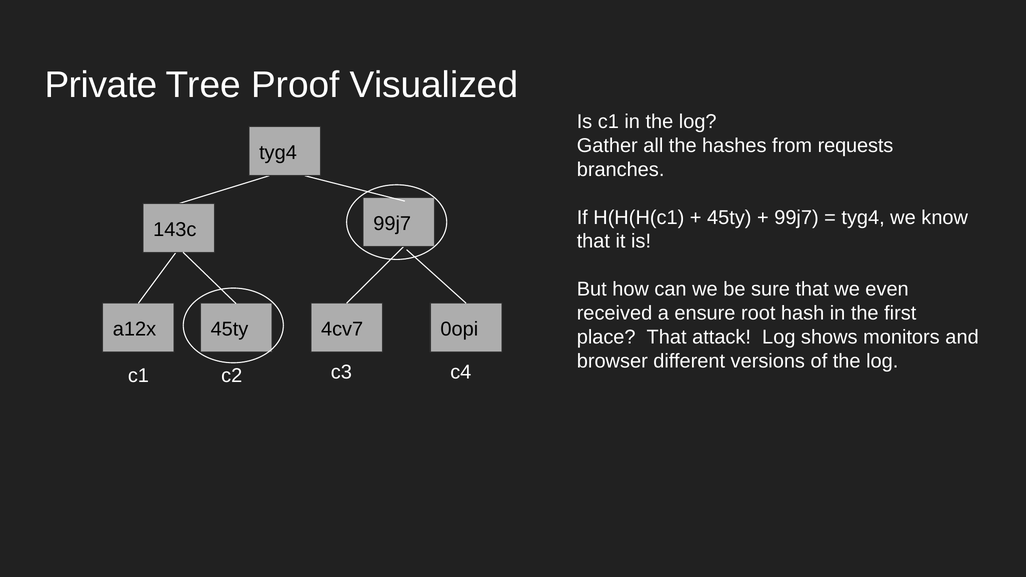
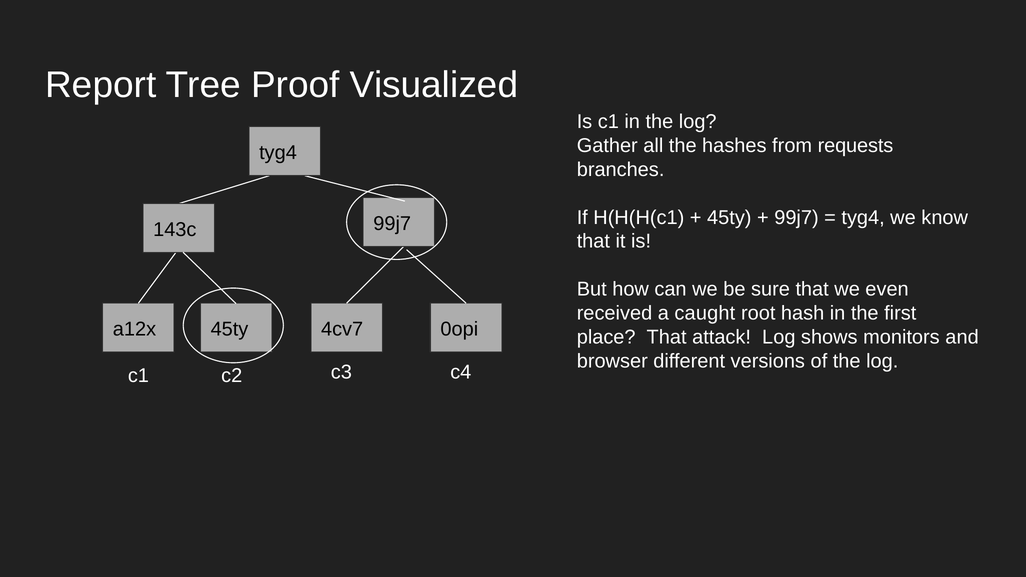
Private: Private -> Report
ensure: ensure -> caught
